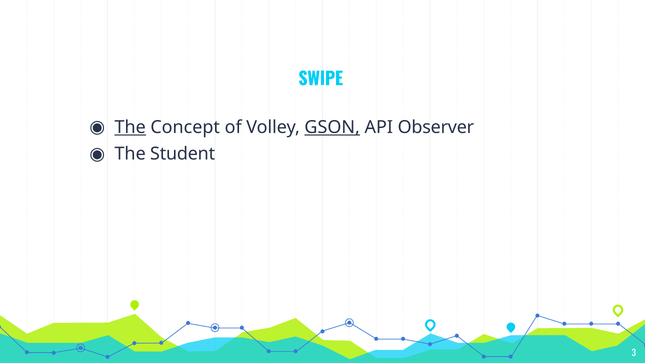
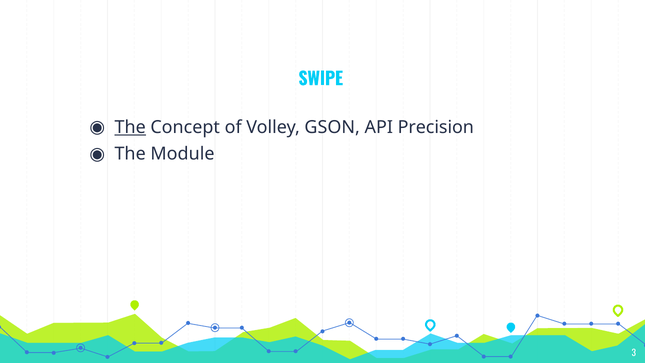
GSON underline: present -> none
Observer: Observer -> Precision
Student: Student -> Module
